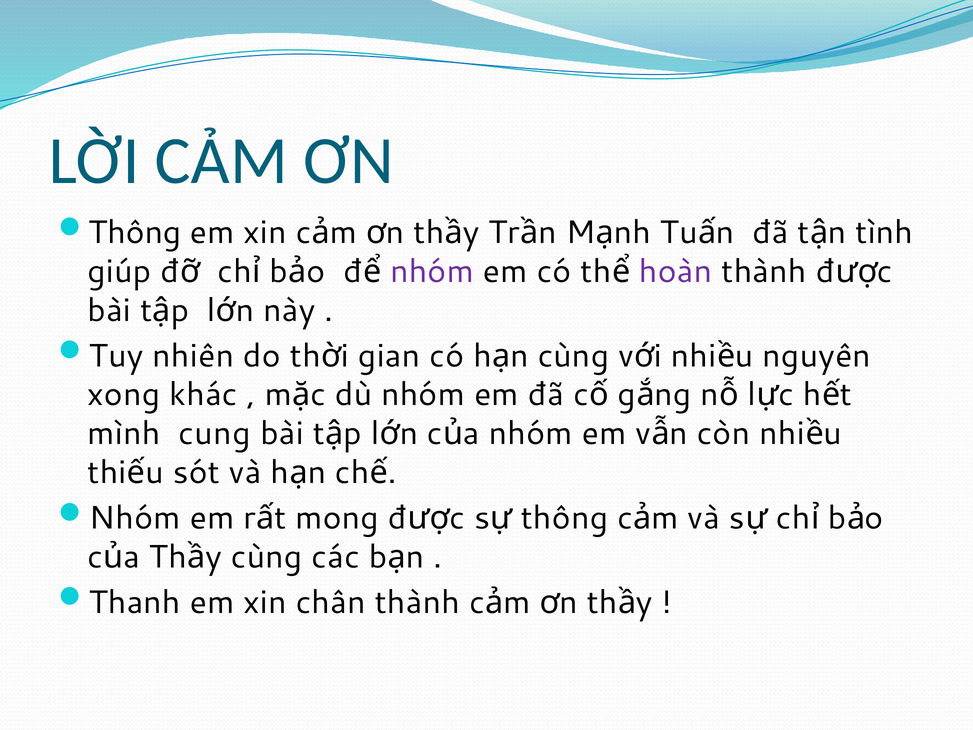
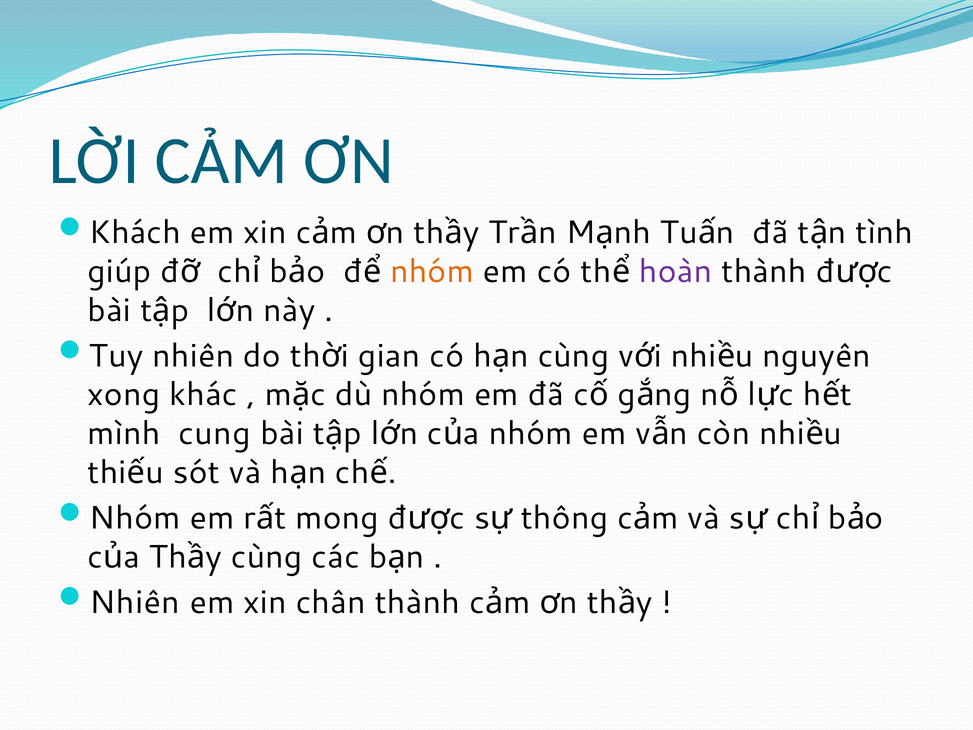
Thông at (135, 232): Thông -> Khách
nhóm at (432, 271) colour: purple -> orange
Thanh at (135, 602): Thanh -> Nhiên
